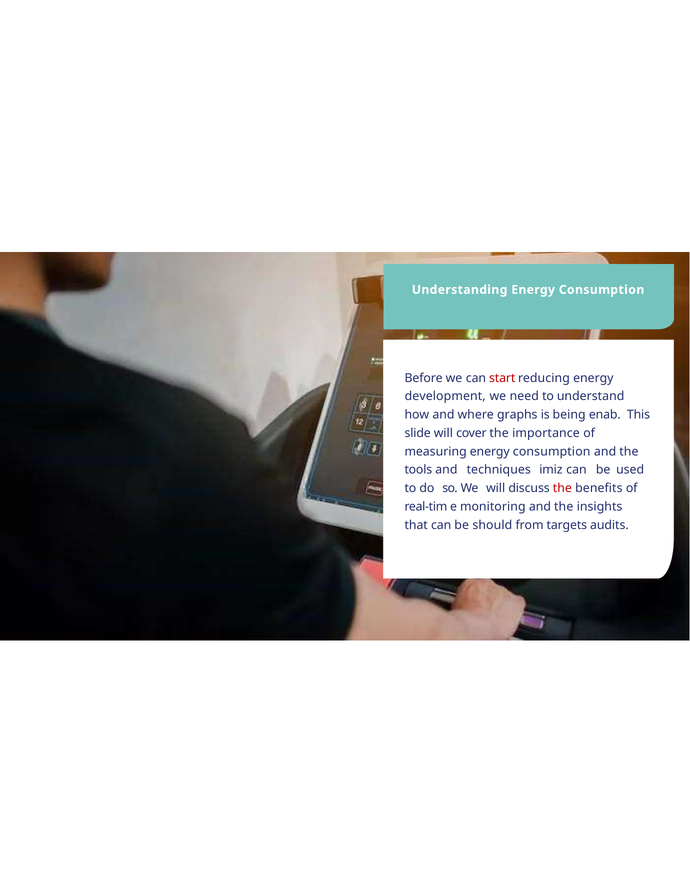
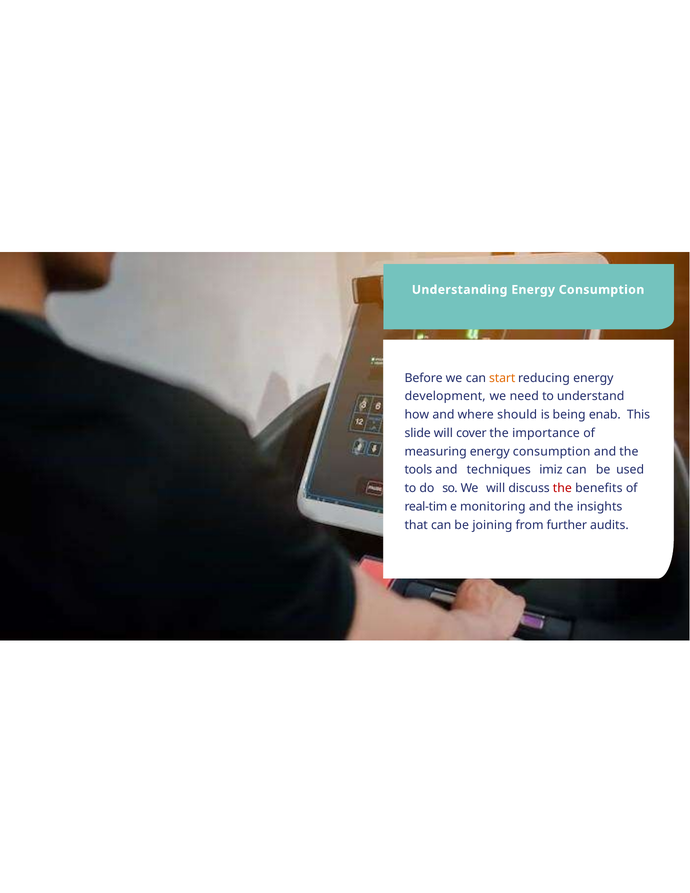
start colour: red -> orange
graphs: graphs -> should
should: should -> joining
targets: targets -> further
